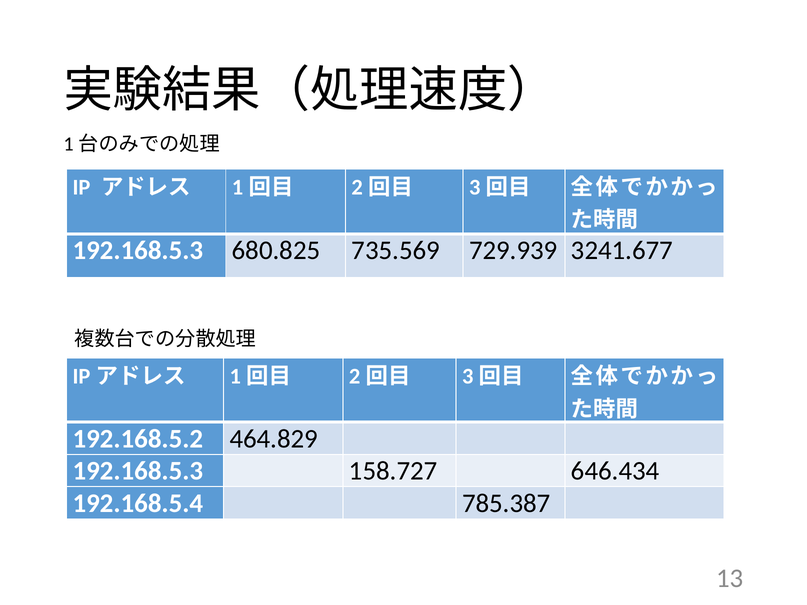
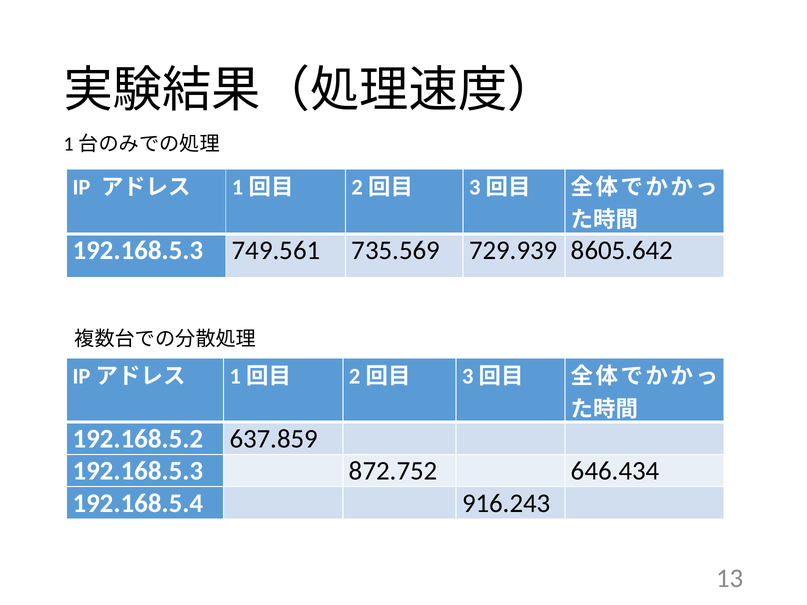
680.825: 680.825 -> 749.561
3241.677: 3241.677 -> 8605.642
464.829: 464.829 -> 637.859
158.727: 158.727 -> 872.752
785.387: 785.387 -> 916.243
